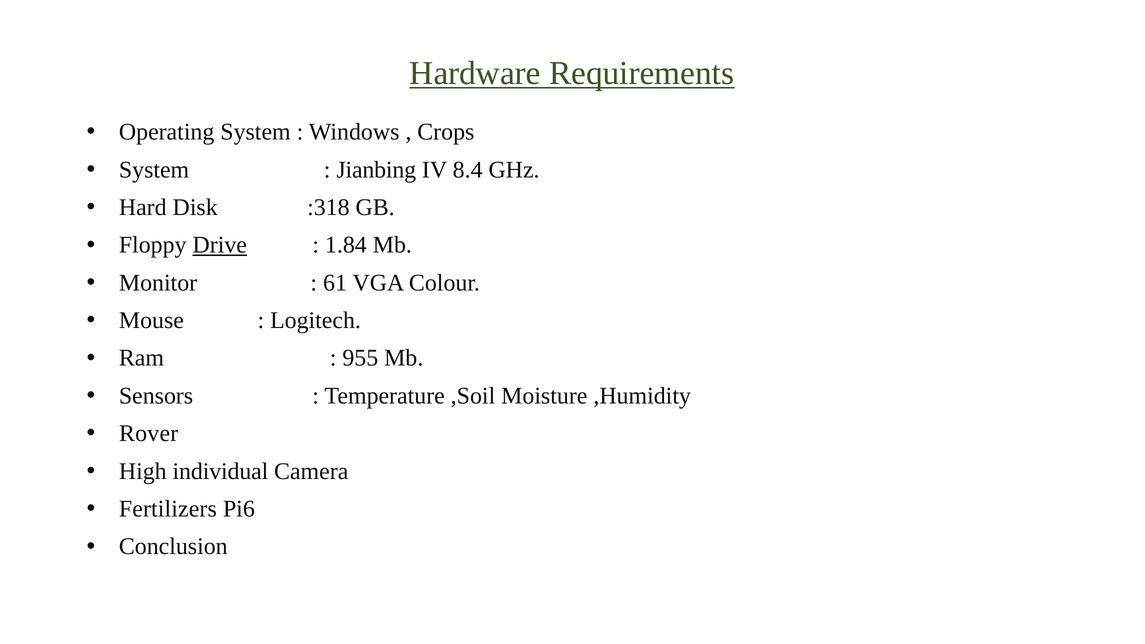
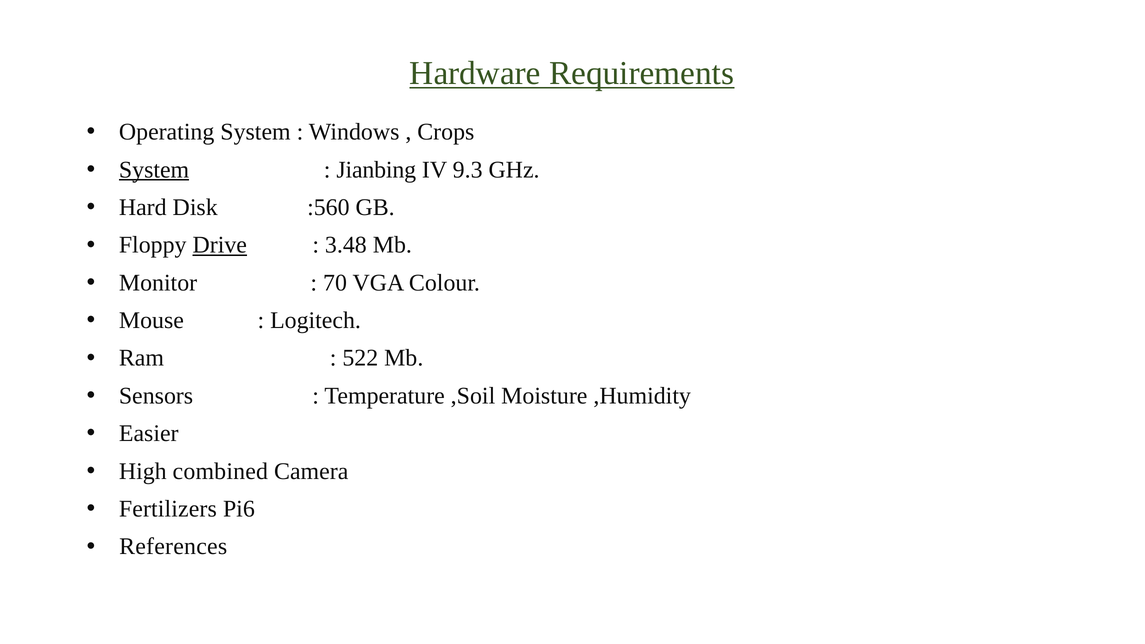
System at (154, 170) underline: none -> present
8.4: 8.4 -> 9.3
:318: :318 -> :560
1.84: 1.84 -> 3.48
61: 61 -> 70
955: 955 -> 522
Rover: Rover -> Easier
individual: individual -> combined
Conclusion: Conclusion -> References
